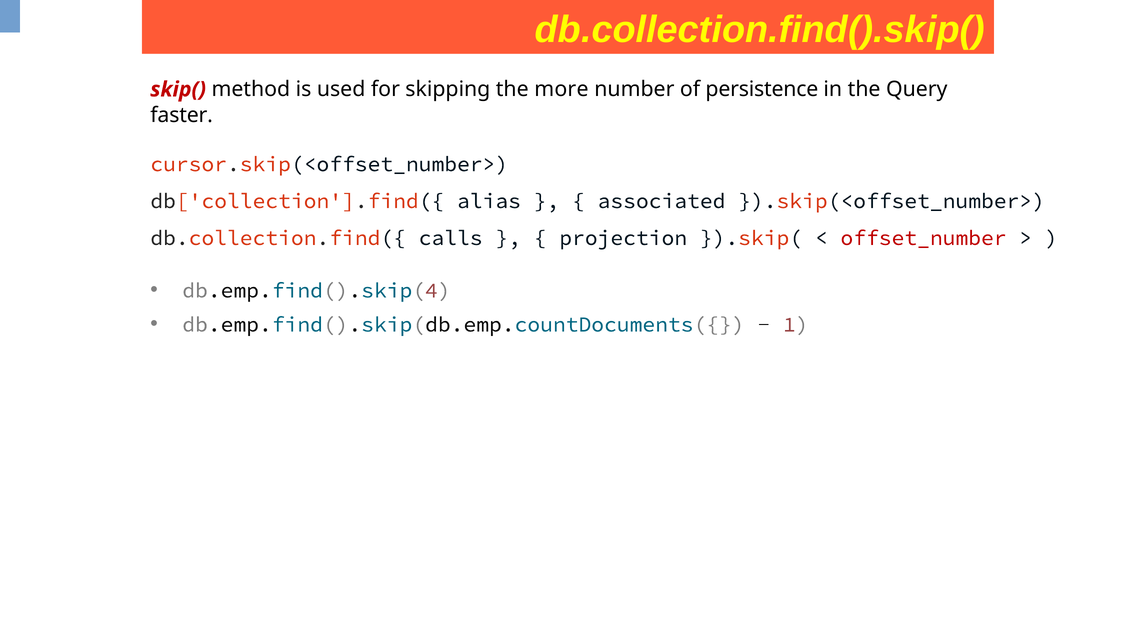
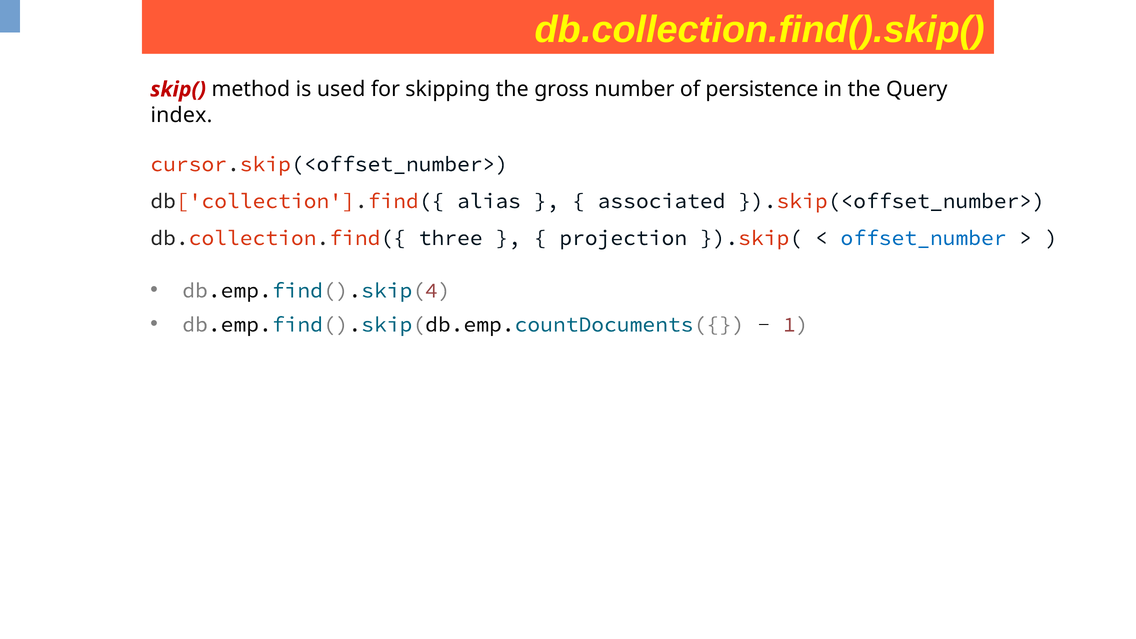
more: more -> gross
faster: faster -> index
calls: calls -> three
offset_number colour: red -> blue
